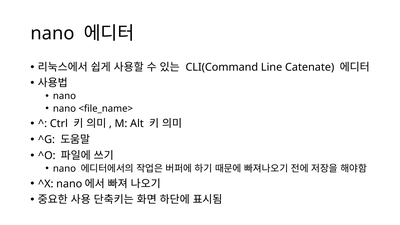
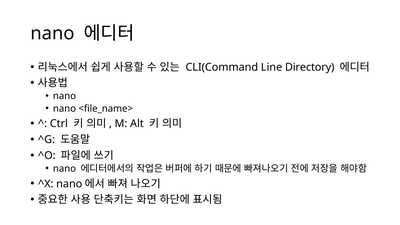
Catenate: Catenate -> Directory
